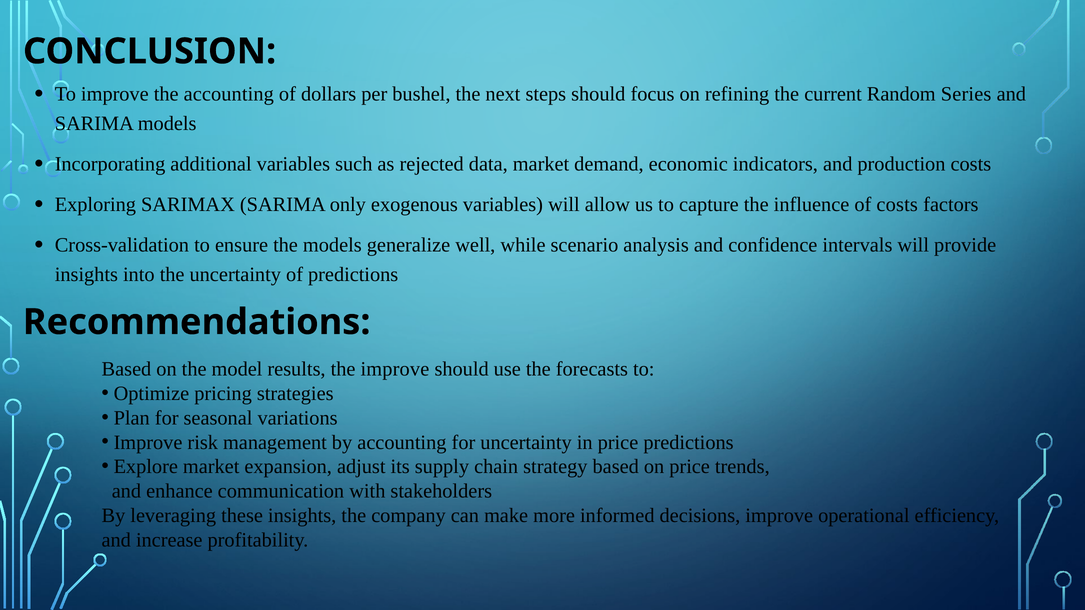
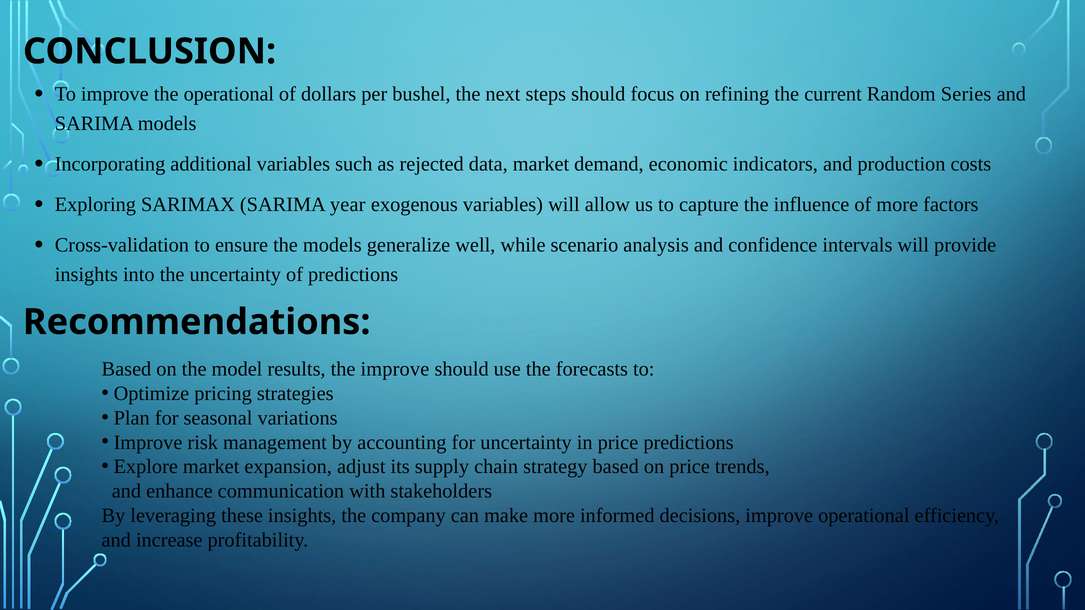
the accounting: accounting -> operational
only: only -> year
of costs: costs -> more
